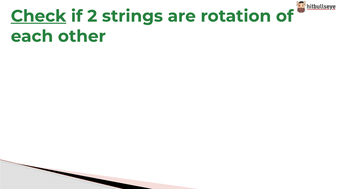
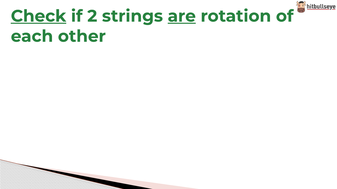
are underline: none -> present
